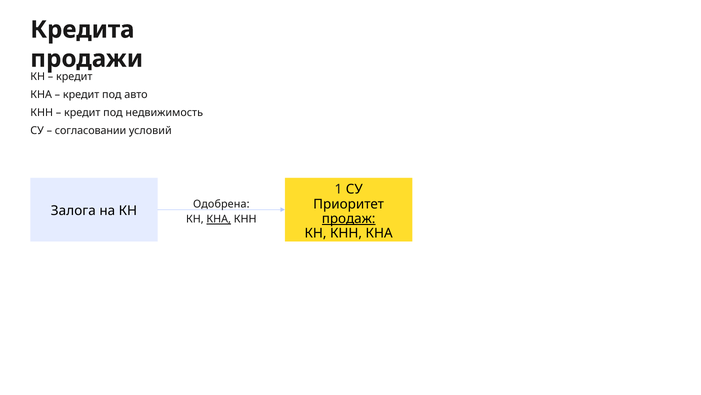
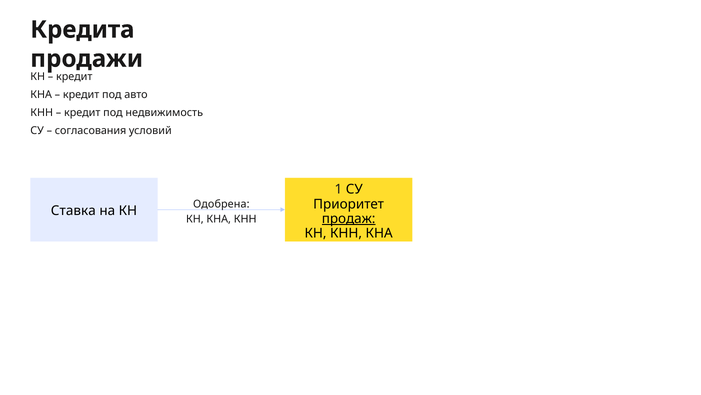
согласовании: согласовании -> согласования
Залога: Залога -> Ставка
КНА at (219, 219) underline: present -> none
